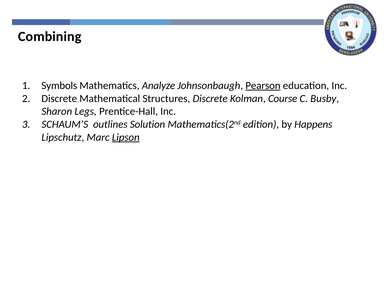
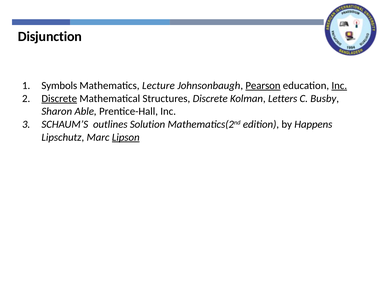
Combining: Combining -> Disjunction
Analyze: Analyze -> Lecture
Inc at (339, 85) underline: none -> present
Discrete at (59, 98) underline: none -> present
Course: Course -> Letters
Legs: Legs -> Able
